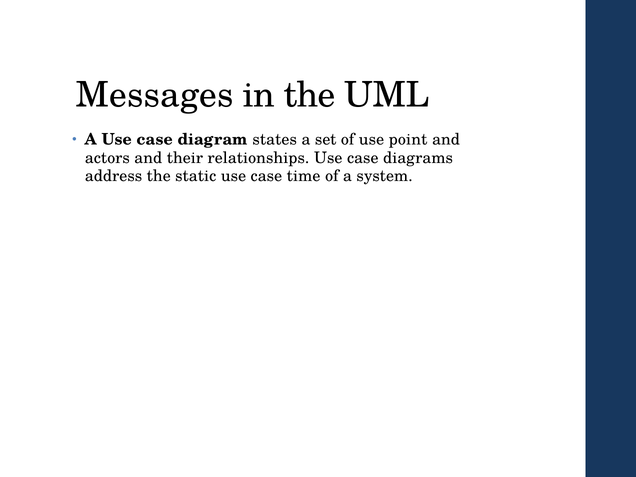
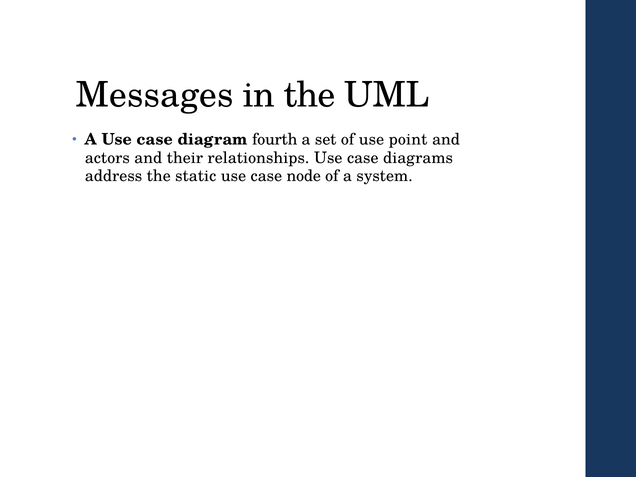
states: states -> fourth
time: time -> node
